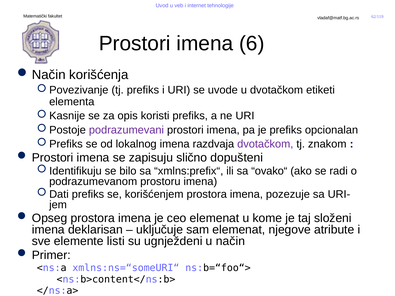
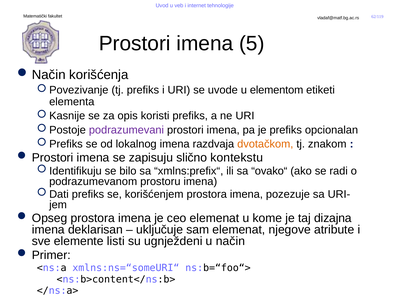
6: 6 -> 5
u dvotačkom: dvotačkom -> elementom
dvotačkom at (265, 144) colour: purple -> orange
dopušteni: dopušteni -> kontekstu
složeni: složeni -> dizajna
